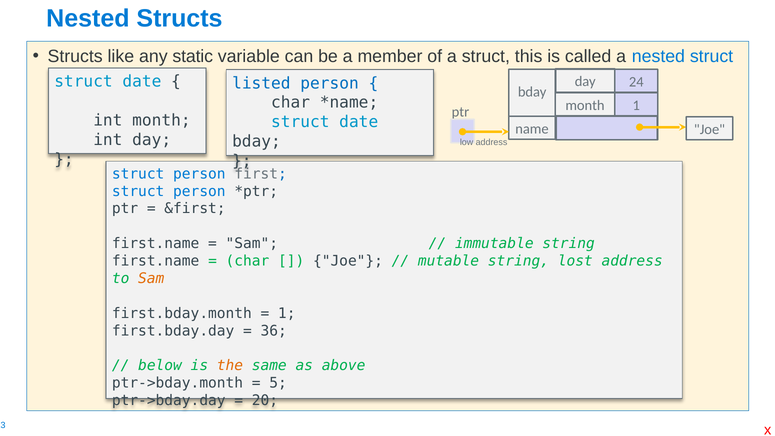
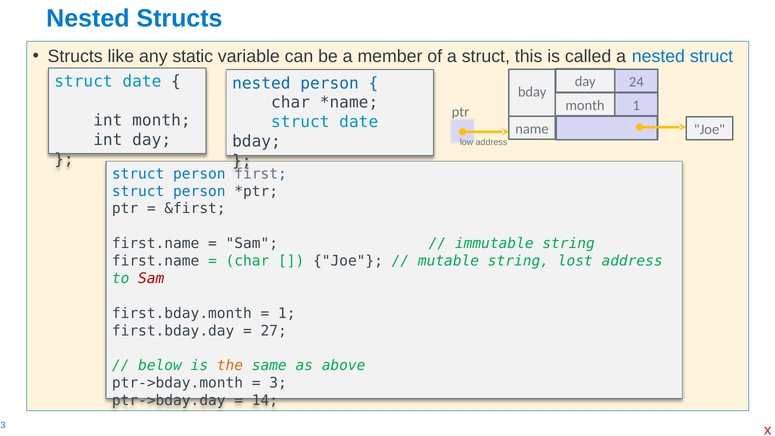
listed at (261, 83): listed -> nested
Sam at (151, 278) colour: orange -> red
36: 36 -> 27
5: 5 -> 3
20: 20 -> 14
